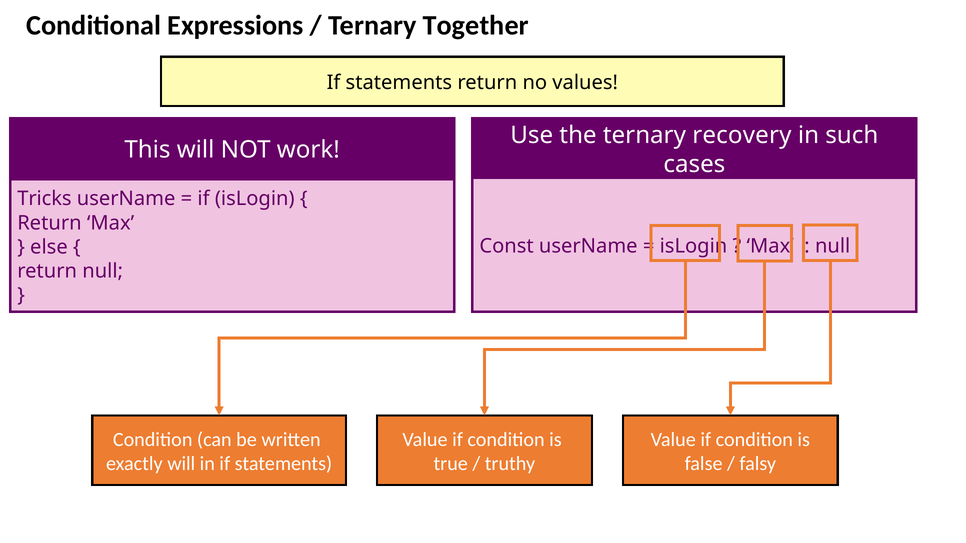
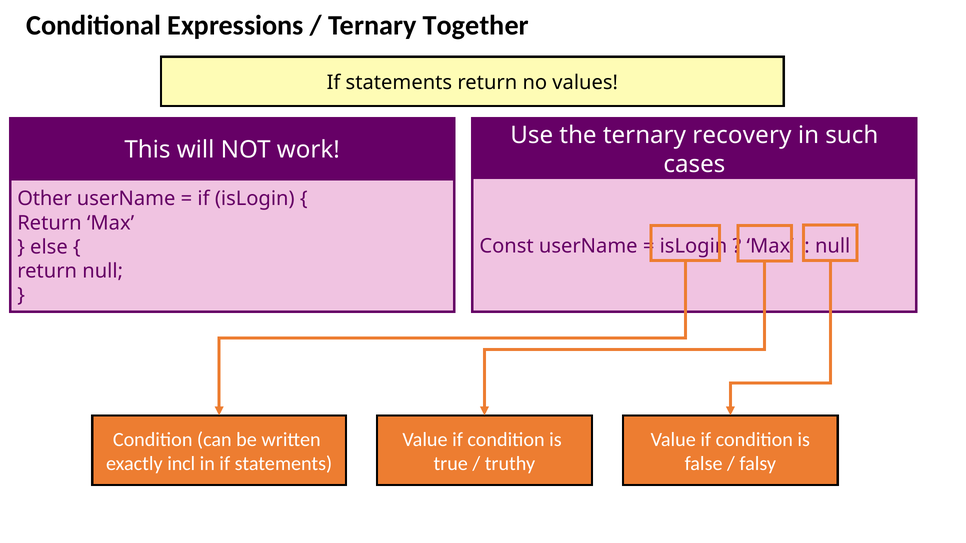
Tricks: Tricks -> Other
exactly will: will -> incl
